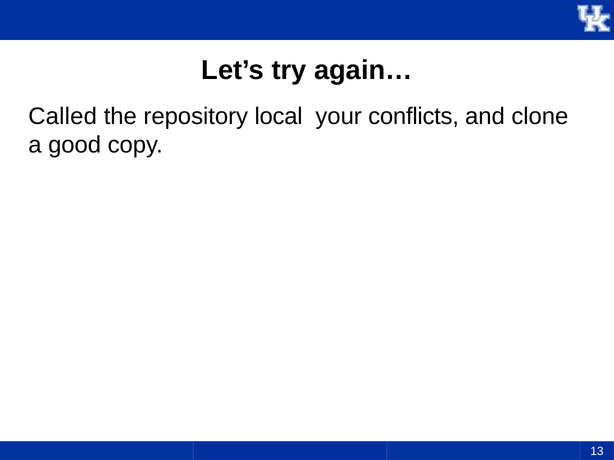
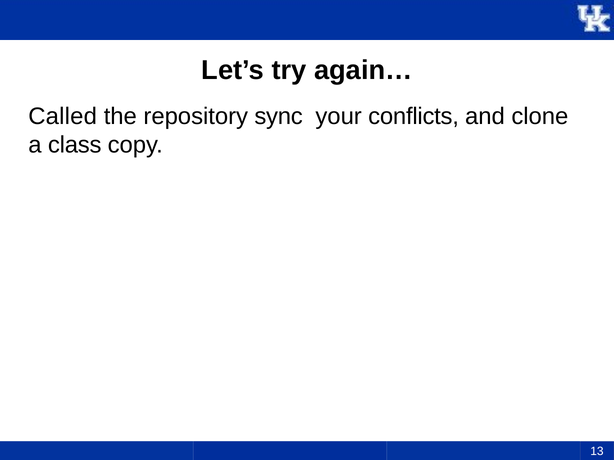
local: local -> sync
good: good -> class
